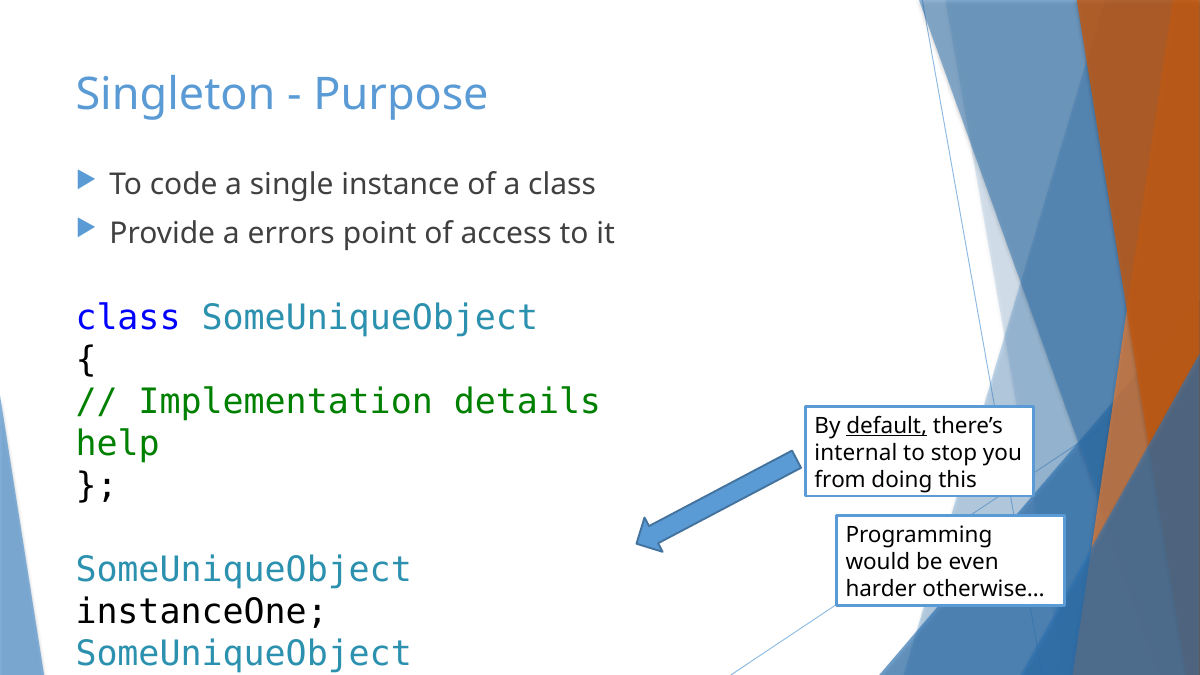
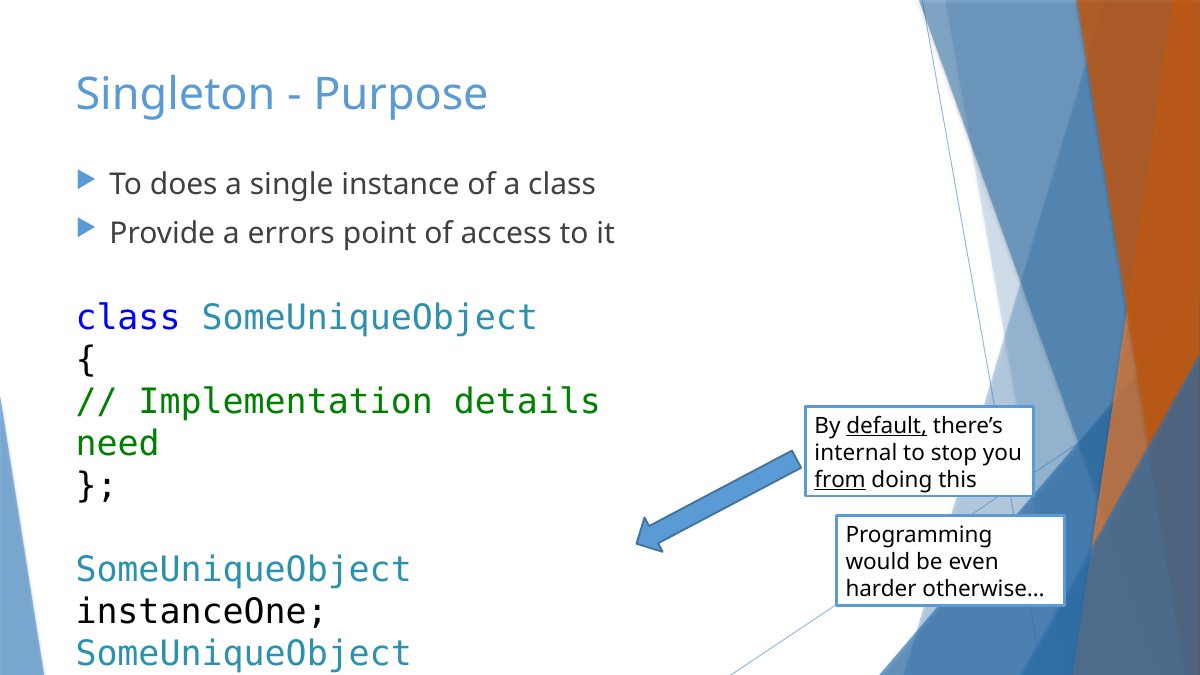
code: code -> does
help: help -> need
from underline: none -> present
